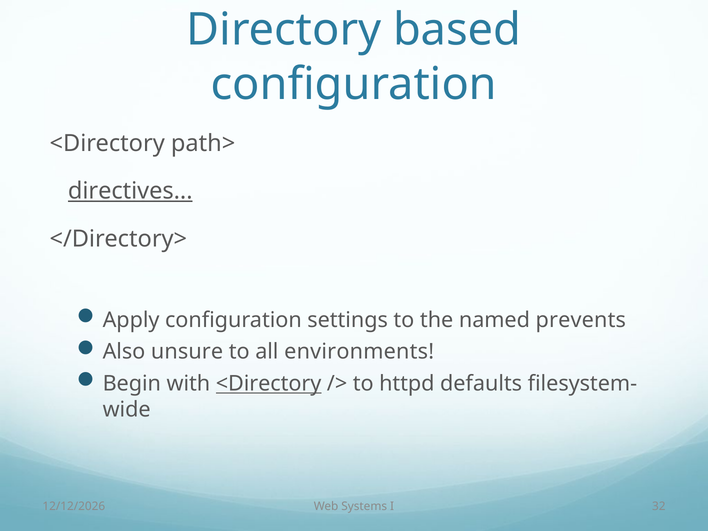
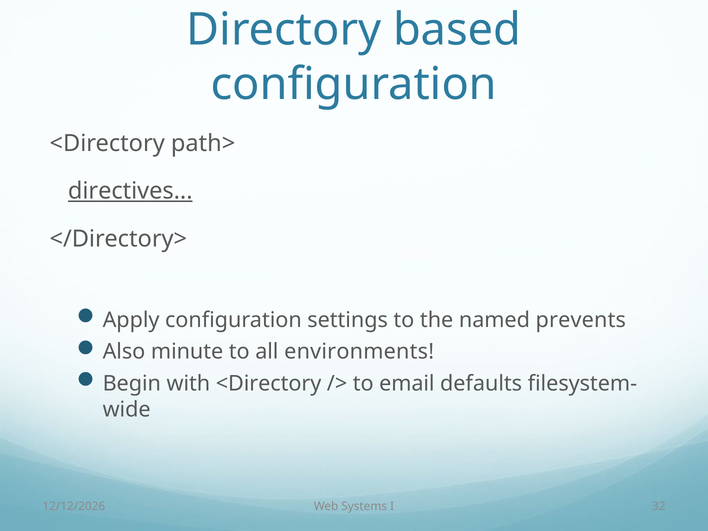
unsure: unsure -> minute
<Directory at (269, 384) underline: present -> none
httpd: httpd -> email
